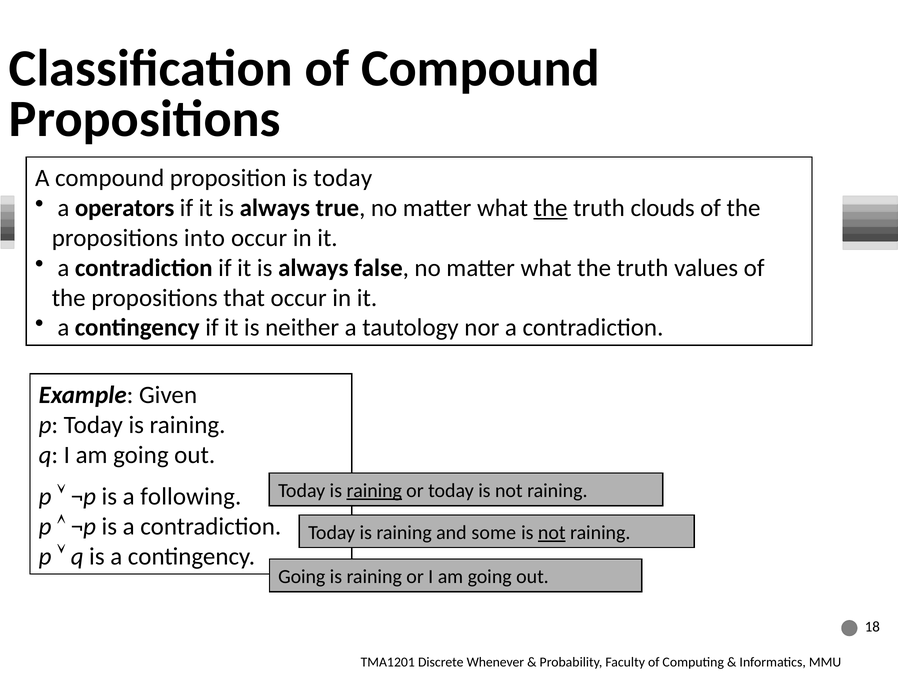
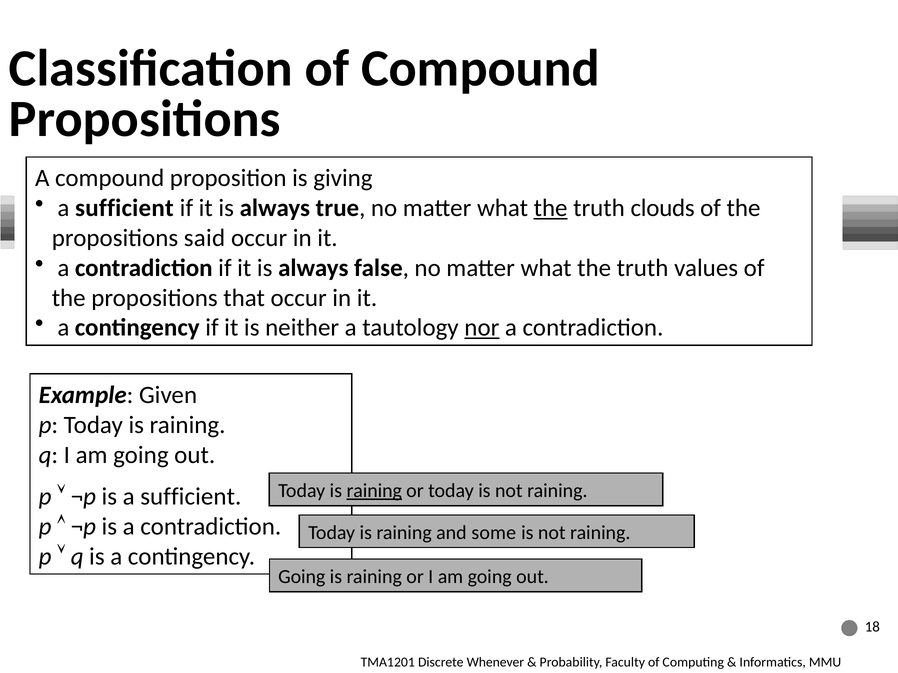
is today: today -> giving
operators at (125, 208): operators -> sufficient
into: into -> said
nor underline: none -> present
is a following: following -> sufficient
not at (552, 533) underline: present -> none
